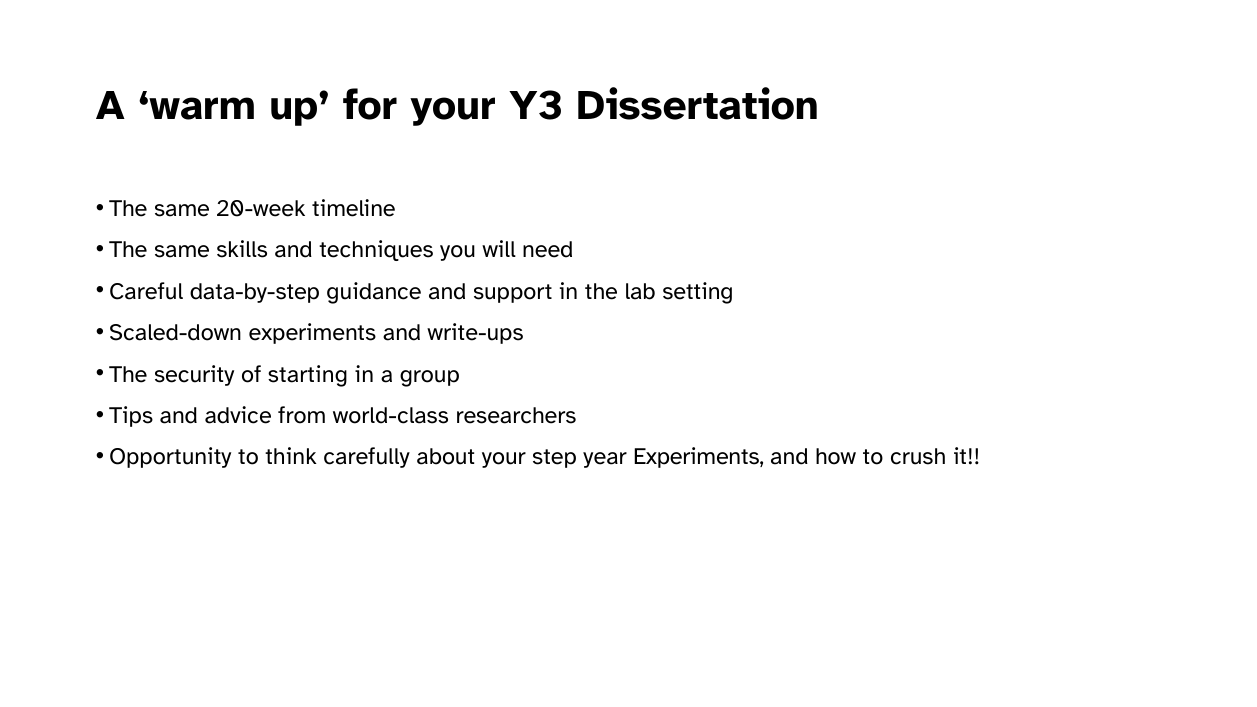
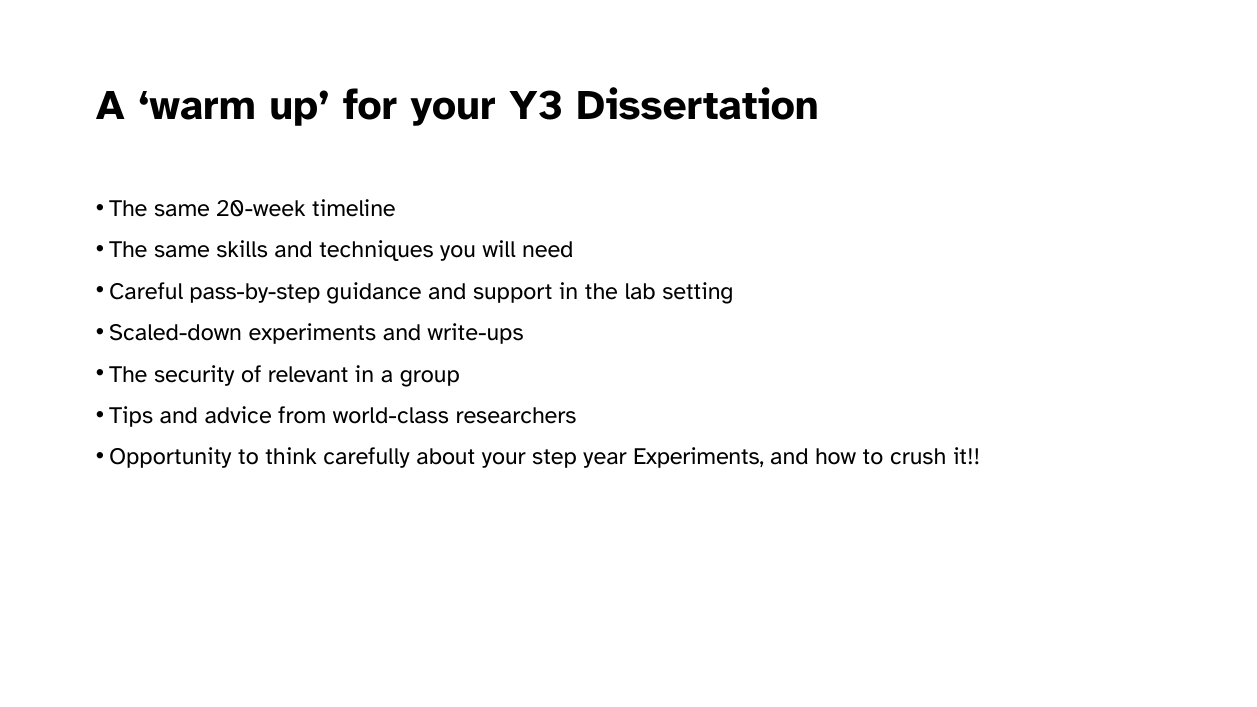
data-by-step: data-by-step -> pass-by-step
starting: starting -> relevant
